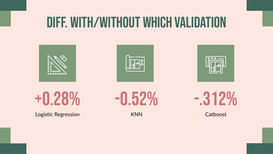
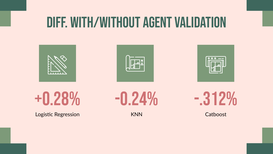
WHICH: WHICH -> AGENT
-0.52%: -0.52% -> -0.24%
